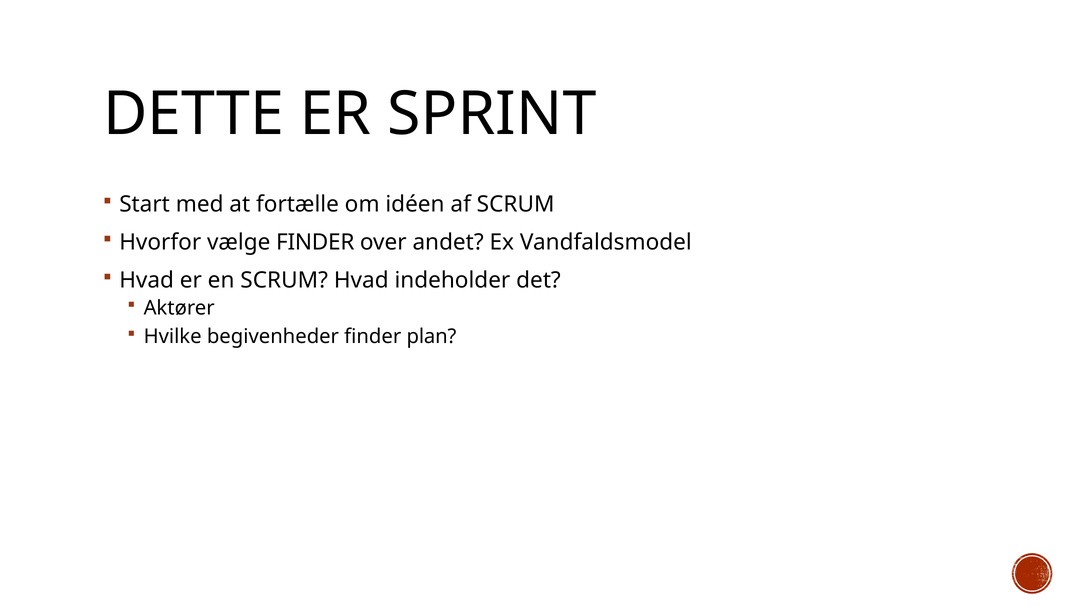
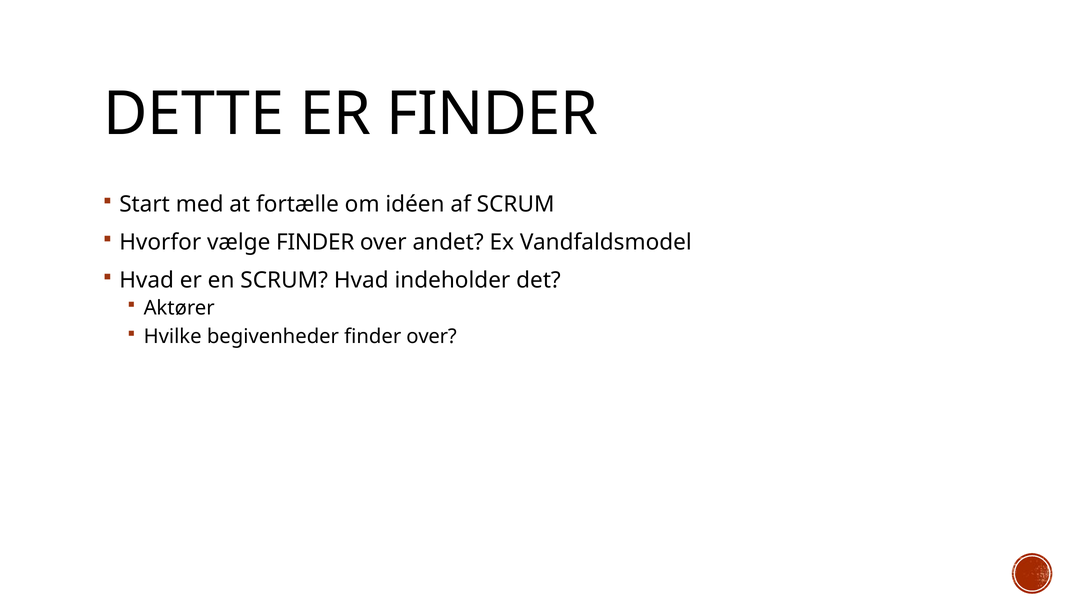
ER SPRINT: SPRINT -> FINDER
begivenheder finder plan: plan -> over
